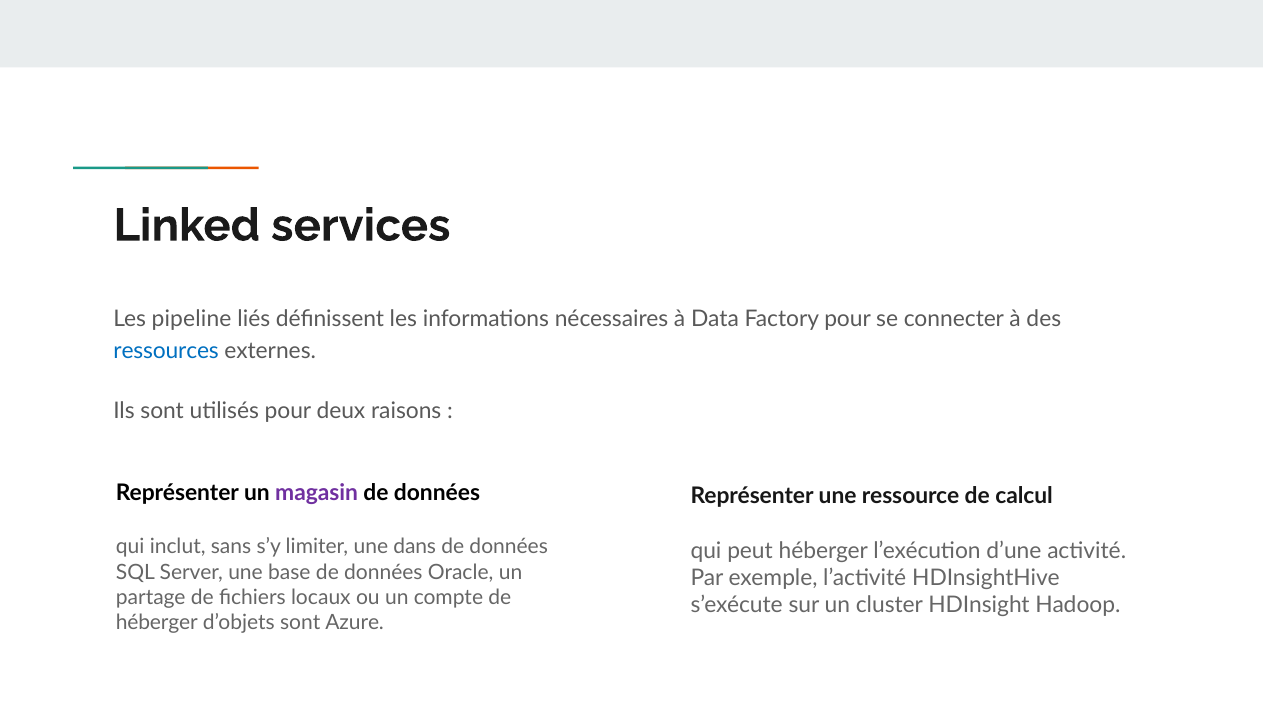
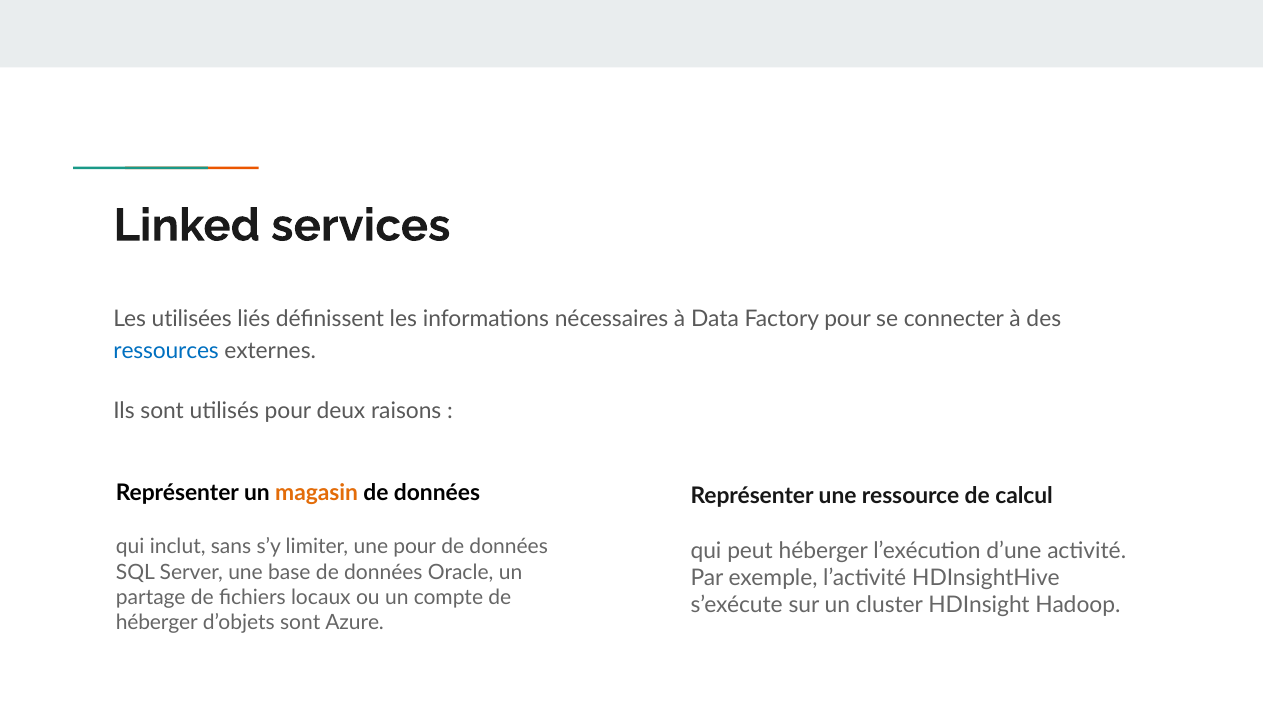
pipeline: pipeline -> utilisées
magasin colour: purple -> orange
une dans: dans -> pour
